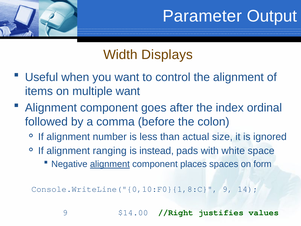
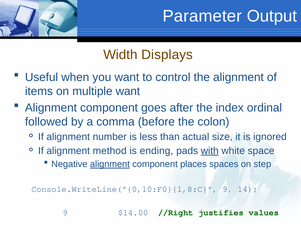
ranging: ranging -> method
instead: instead -> ending
with underline: none -> present
form: form -> step
